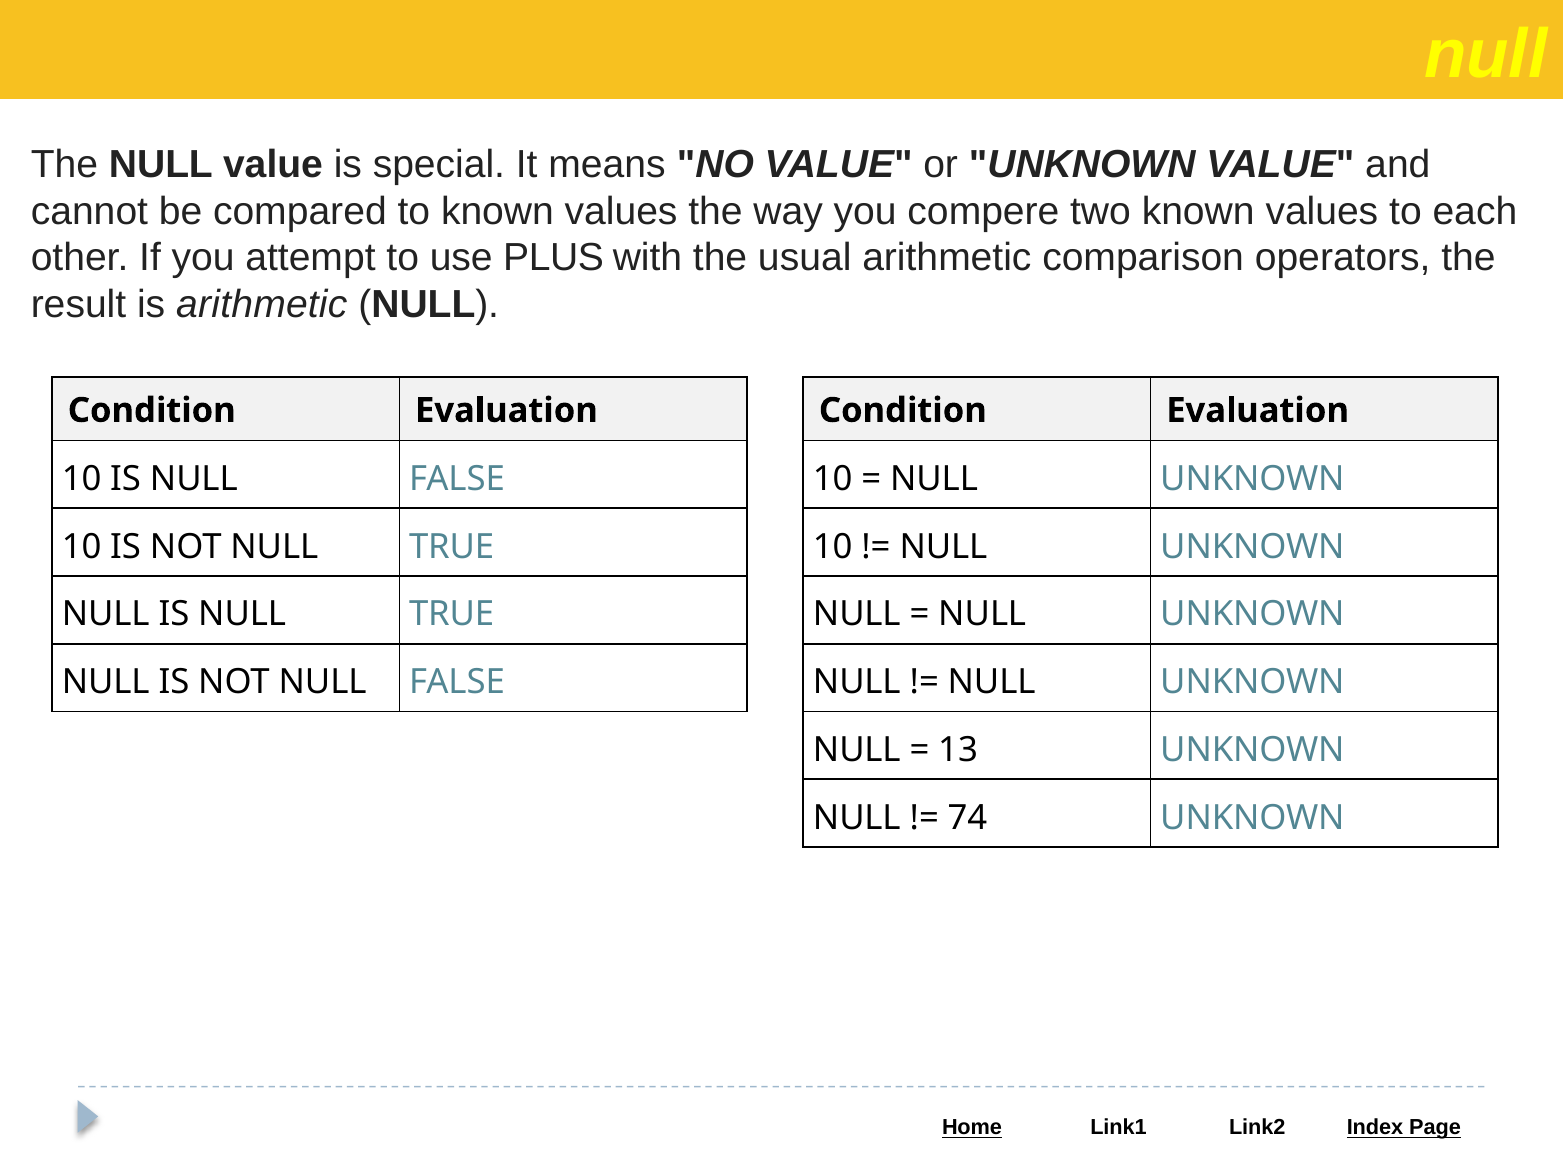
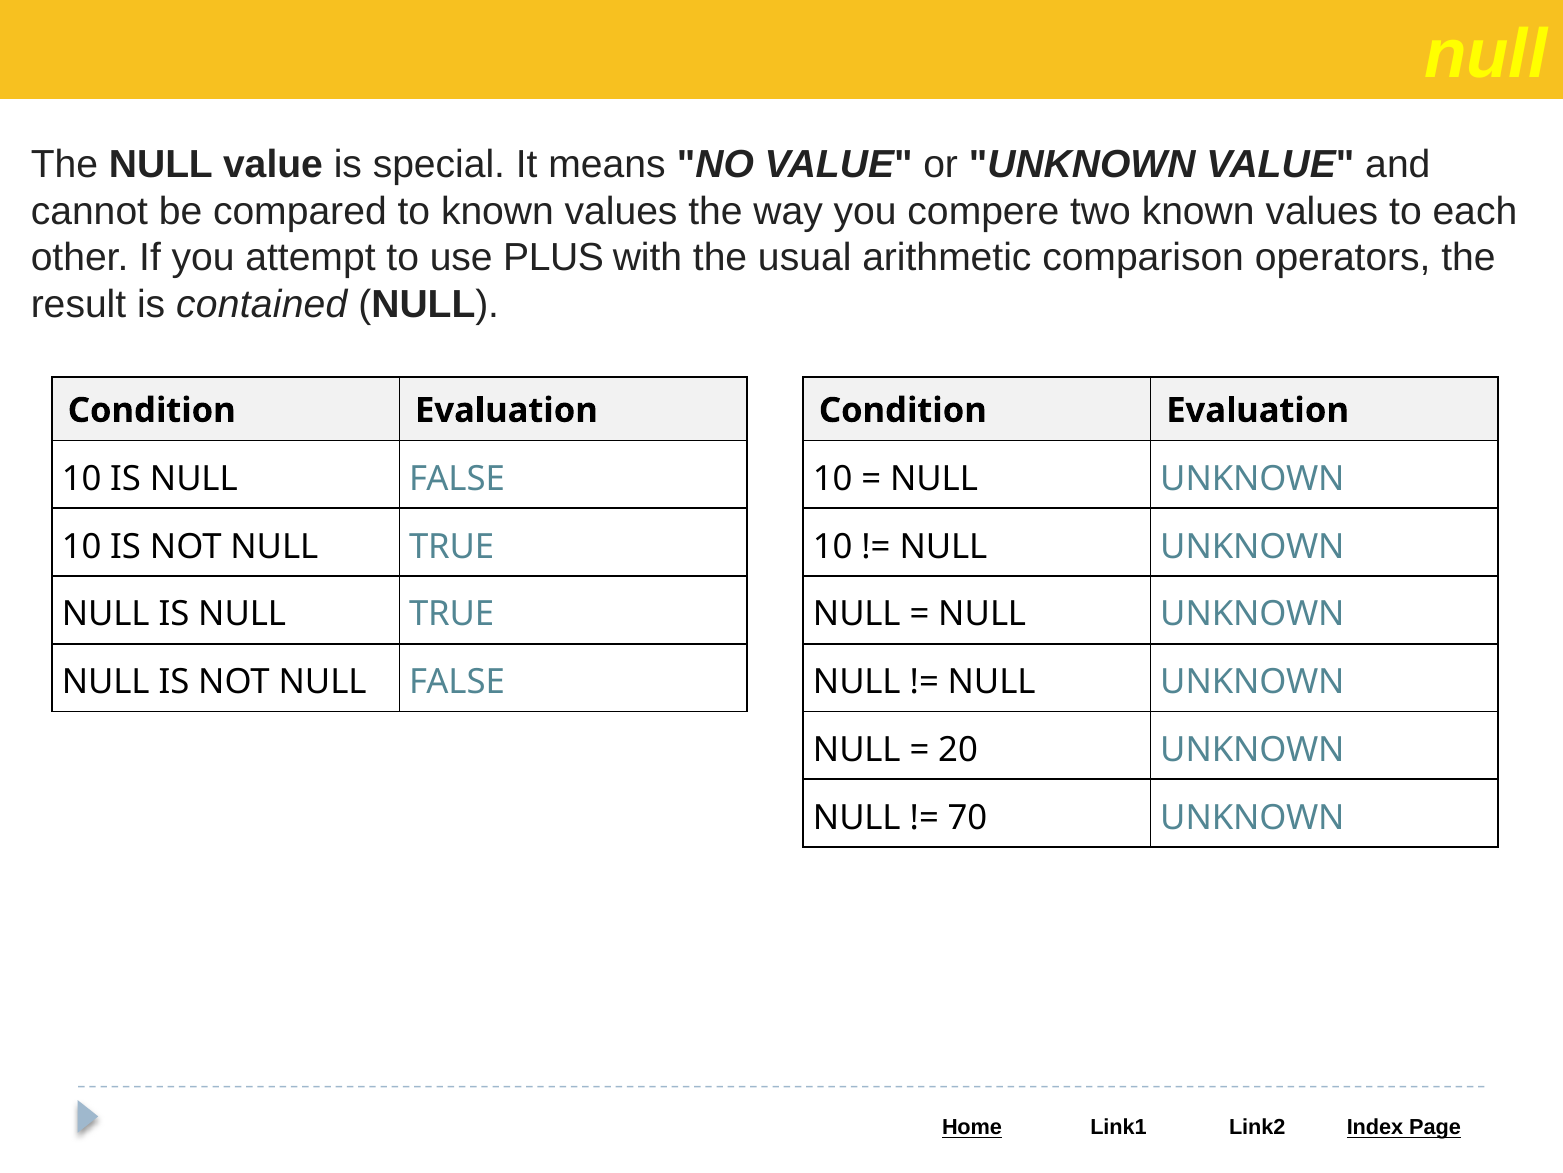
is arithmetic: arithmetic -> contained
13: 13 -> 20
74: 74 -> 70
